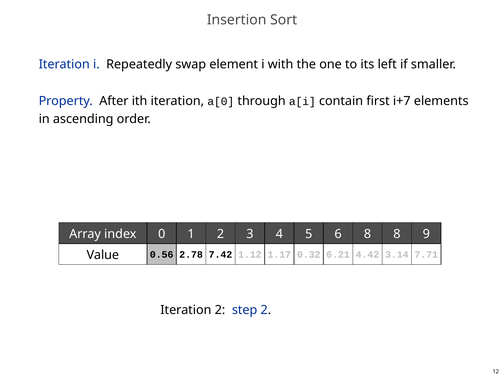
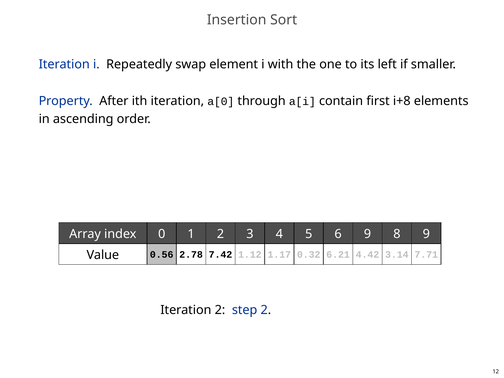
i+7: i+7 -> i+8
6 8: 8 -> 9
